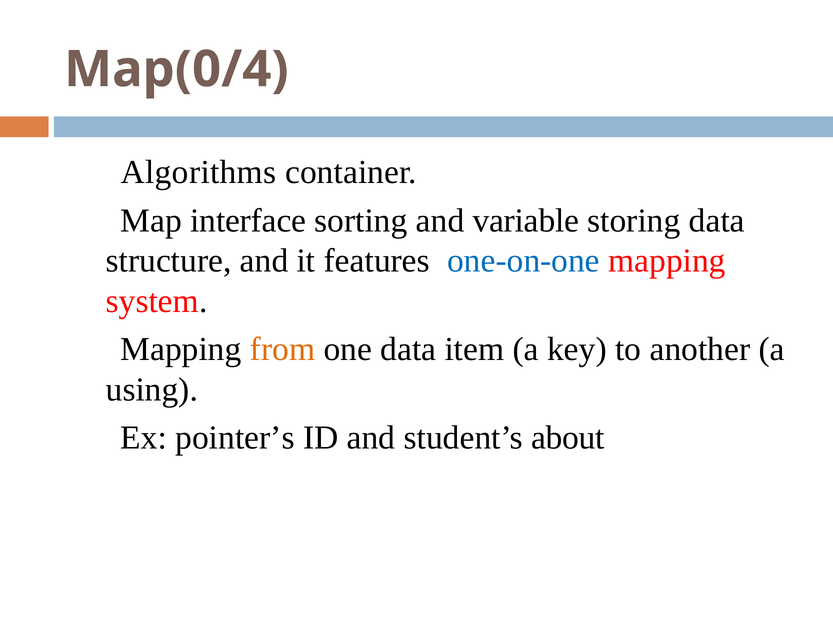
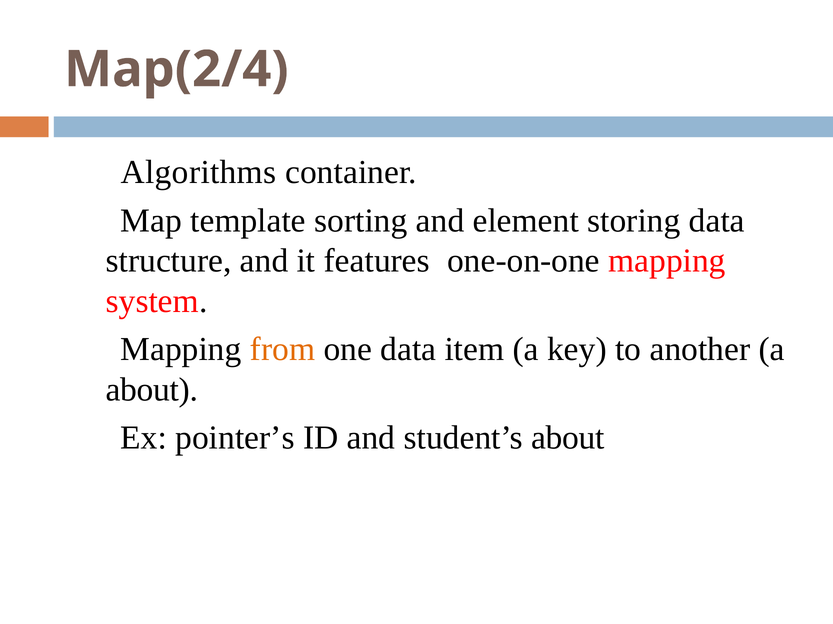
Map(0/4: Map(0/4 -> Map(2/4
interface: interface -> template
variable: variable -> element
one-on-one colour: blue -> black
using at (152, 390): using -> about
